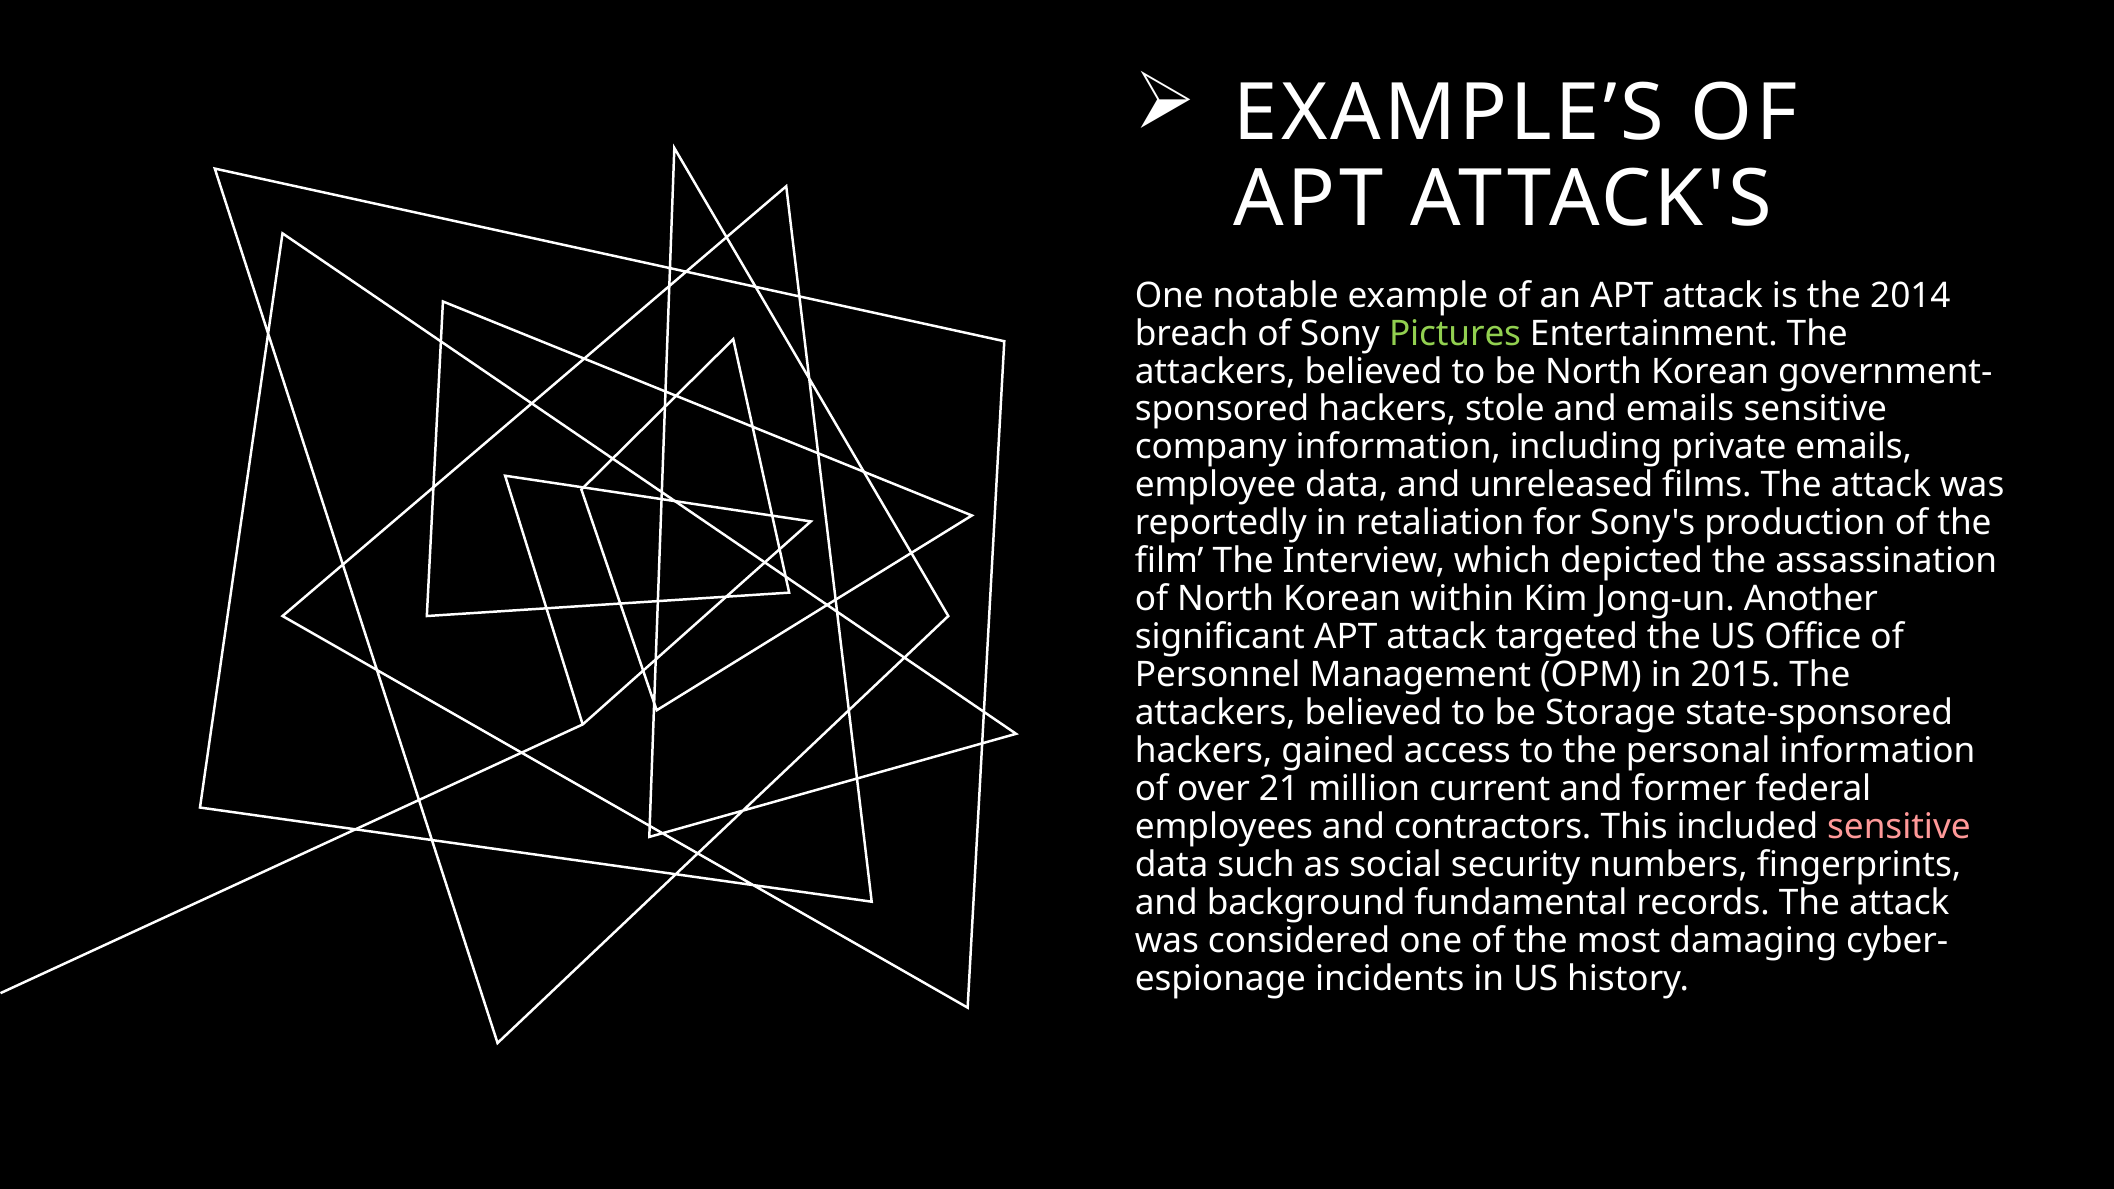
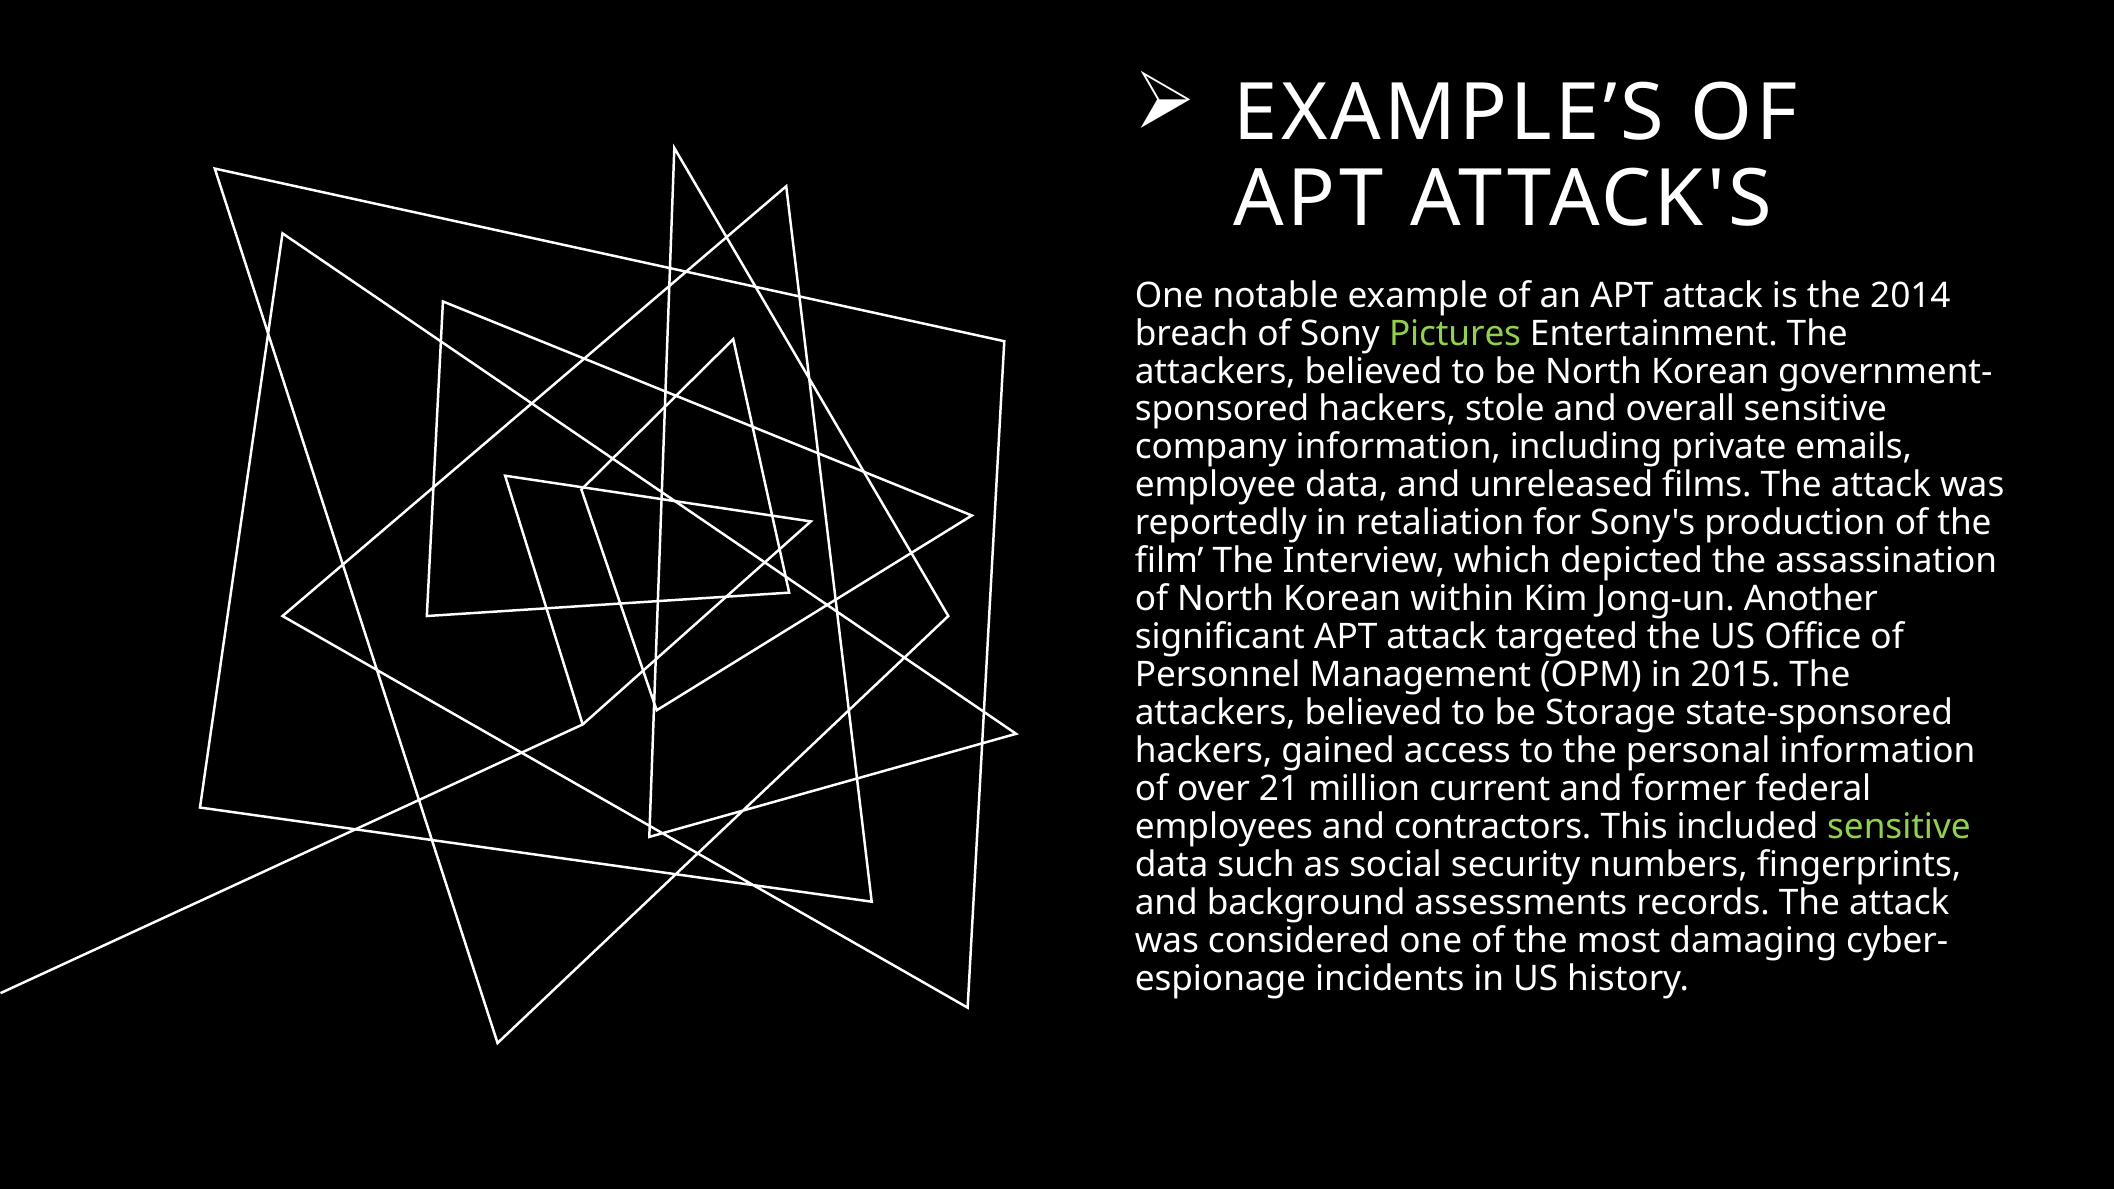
and emails: emails -> overall
sensitive at (1899, 827) colour: pink -> light green
fundamental: fundamental -> assessments
